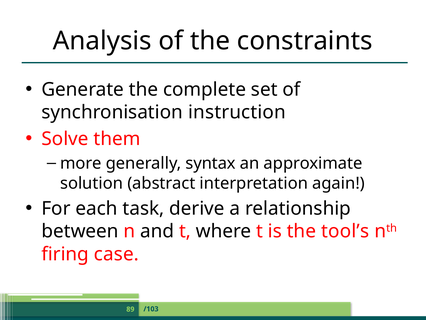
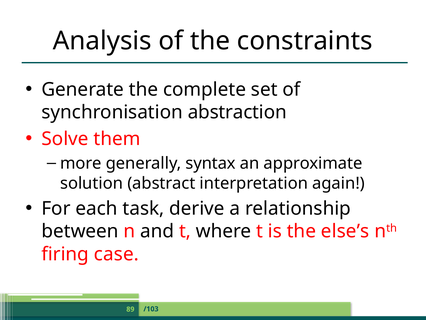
instruction: instruction -> abstraction
tool’s: tool’s -> else’s
